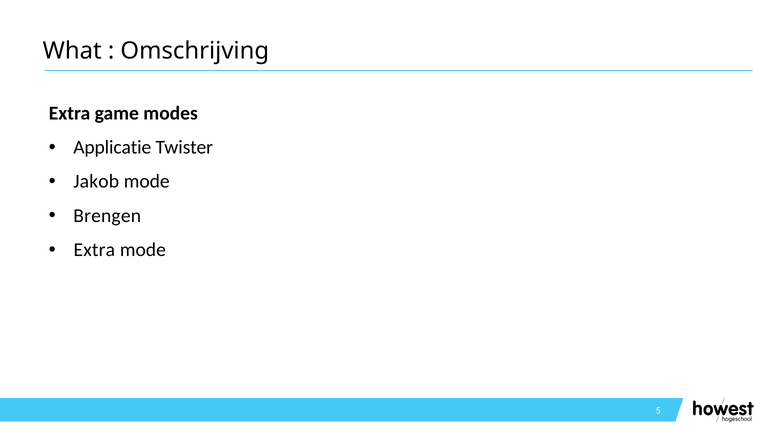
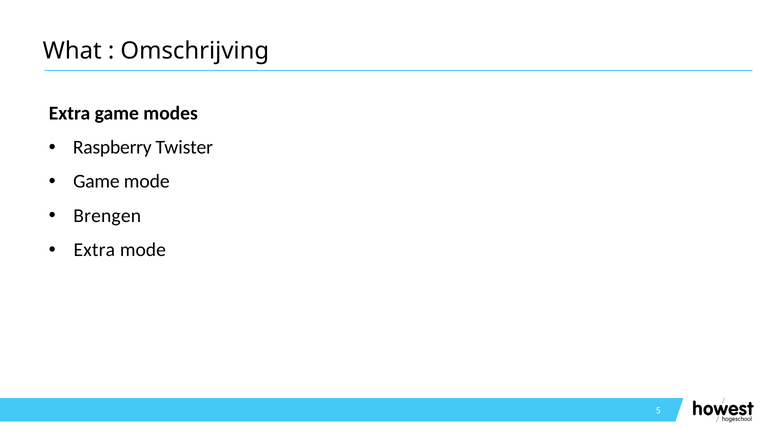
Applicatie: Applicatie -> Raspberry
Jakob at (96, 181): Jakob -> Game
